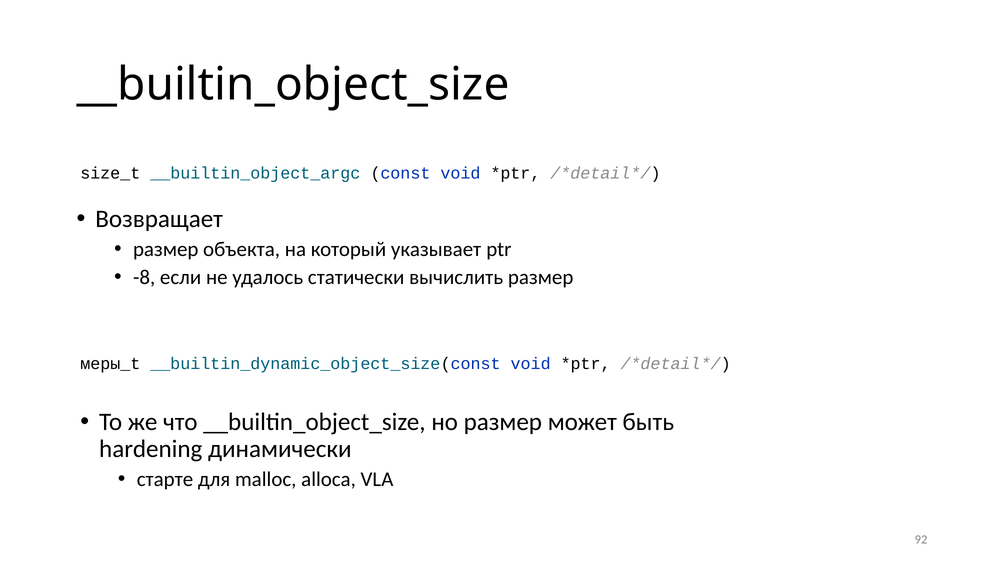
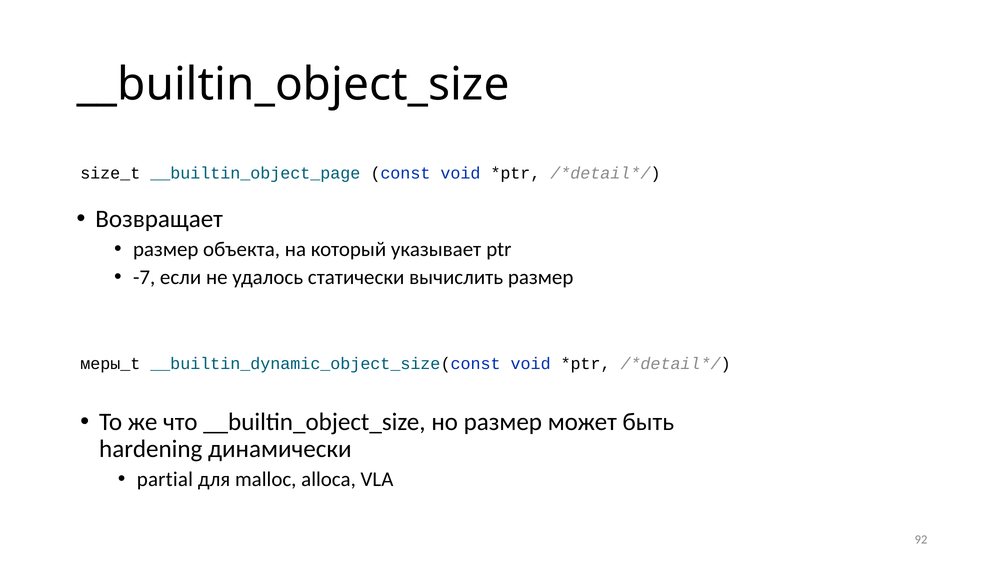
__builtin_object_argc: __builtin_object_argc -> __builtin_object_page
-8: -8 -> -7
старте: старте -> partial
